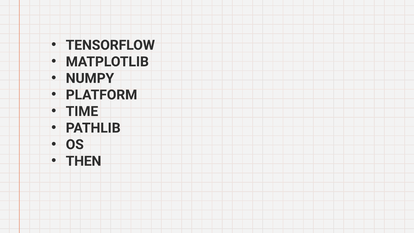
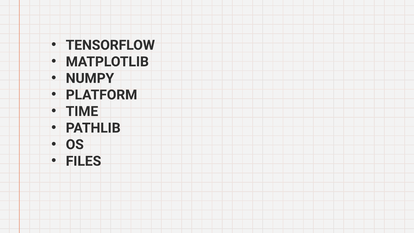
THEN: THEN -> FILES
